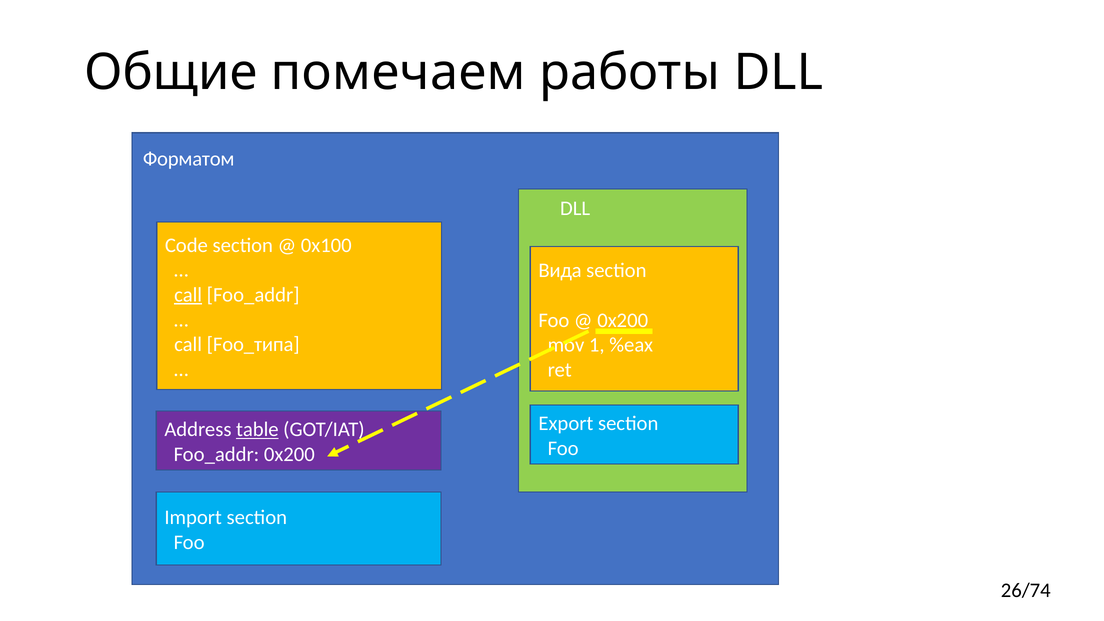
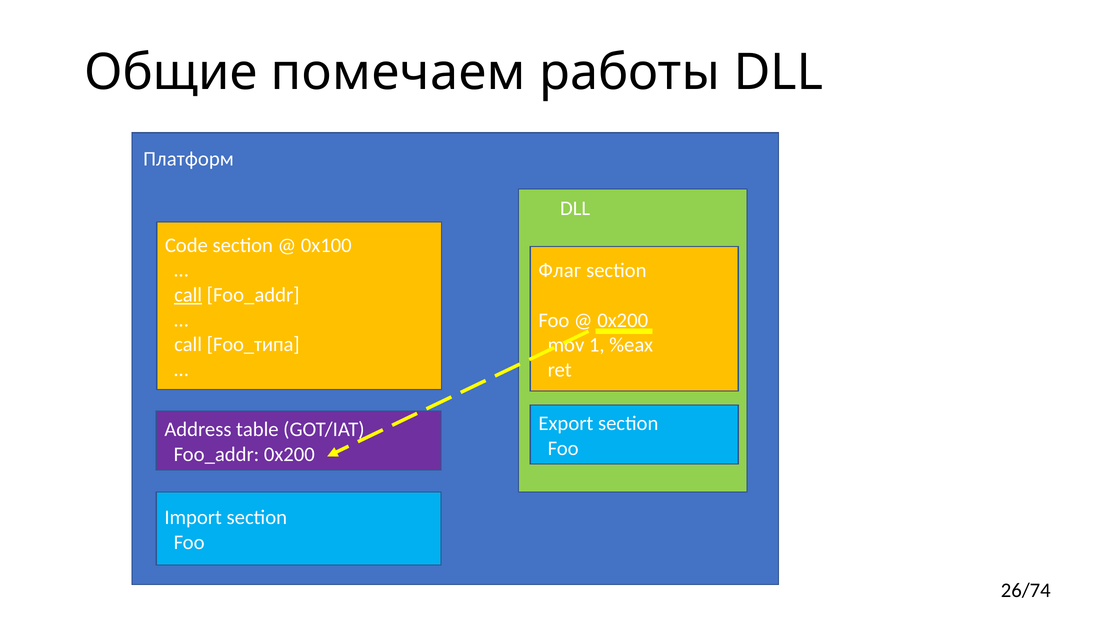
Форматом: Форматом -> Платформ
Вида: Вида -> Флаг
table underline: present -> none
